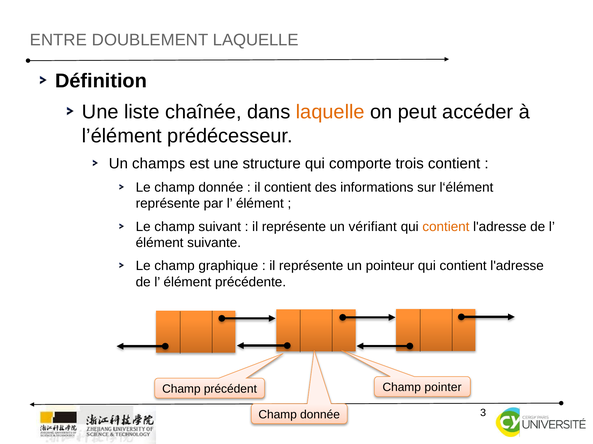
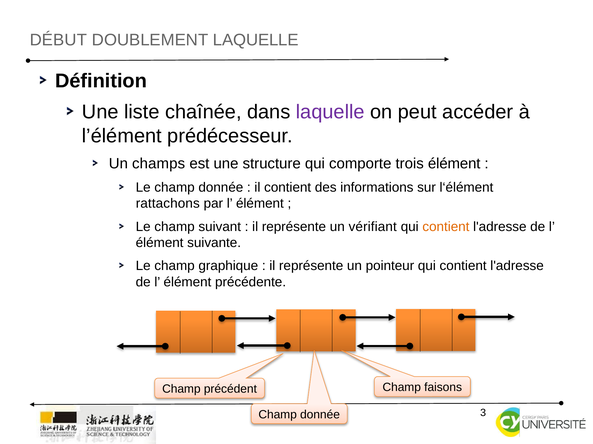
ENTRE: ENTRE -> DÉBUT
laquelle at (330, 112) colour: orange -> purple
trois contient: contient -> élément
représente at (168, 204): représente -> rattachons
pointer: pointer -> faisons
